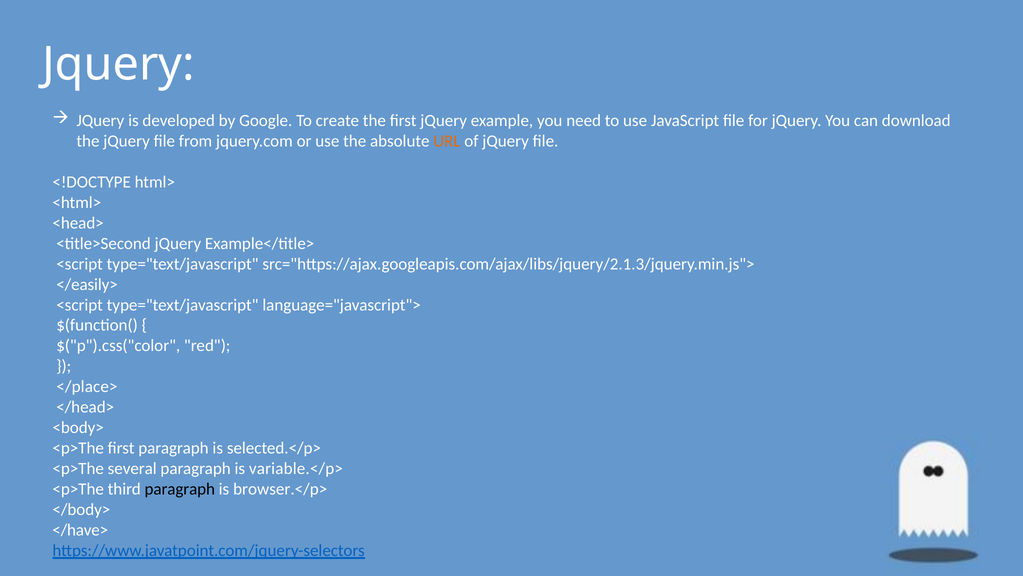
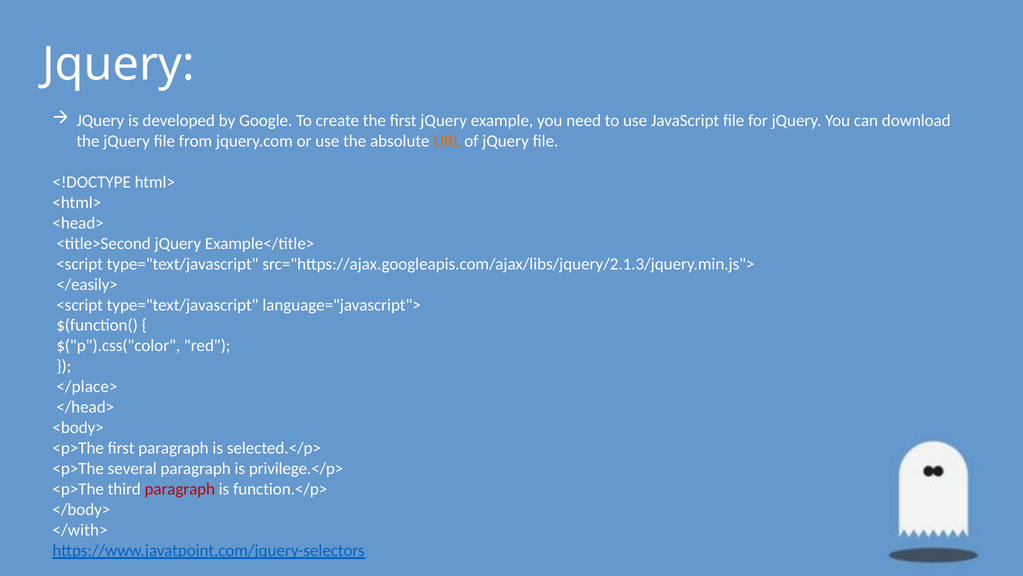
variable.</p>: variable.</p> -> privilege.</p>
paragraph at (180, 489) colour: black -> red
browser.</p>: browser.</p> -> function.</p>
</have>: </have> -> </with>
